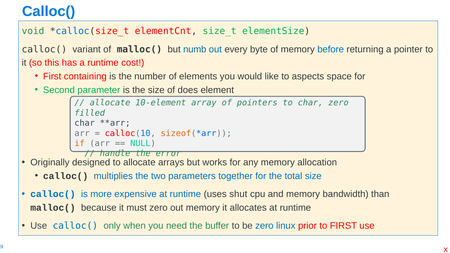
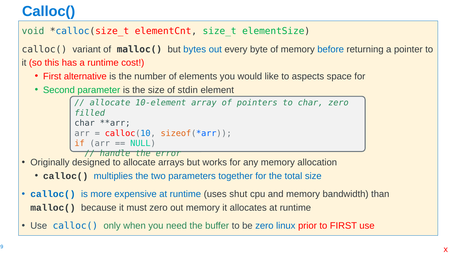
numb: numb -> bytes
containing: containing -> alternative
does: does -> stdin
